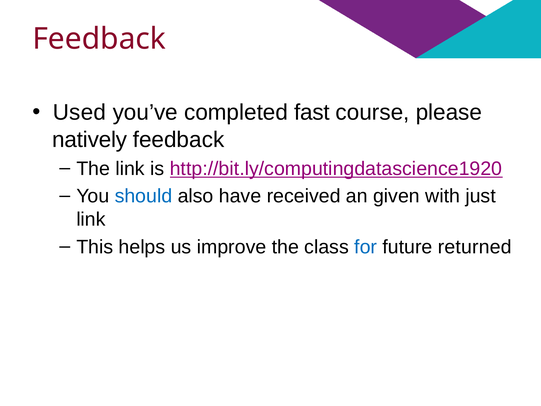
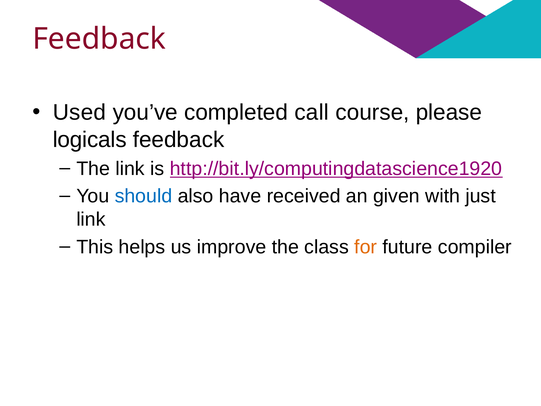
fast: fast -> call
natively: natively -> logicals
for colour: blue -> orange
returned: returned -> compiler
